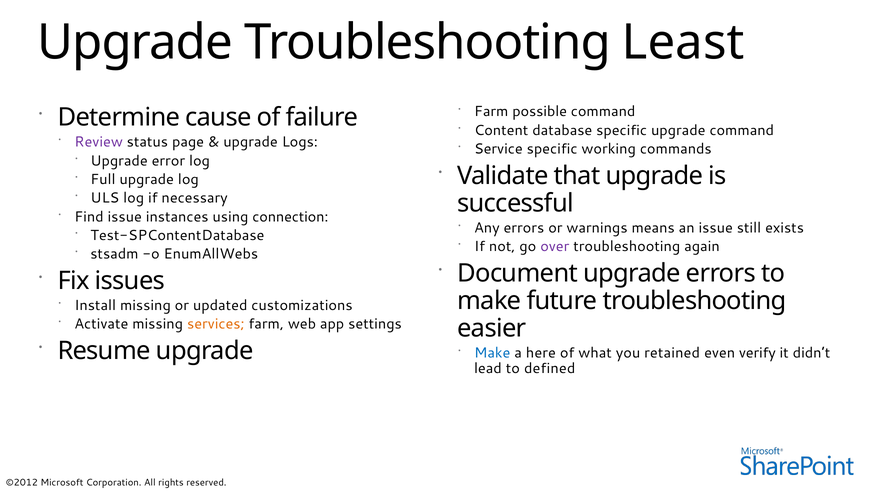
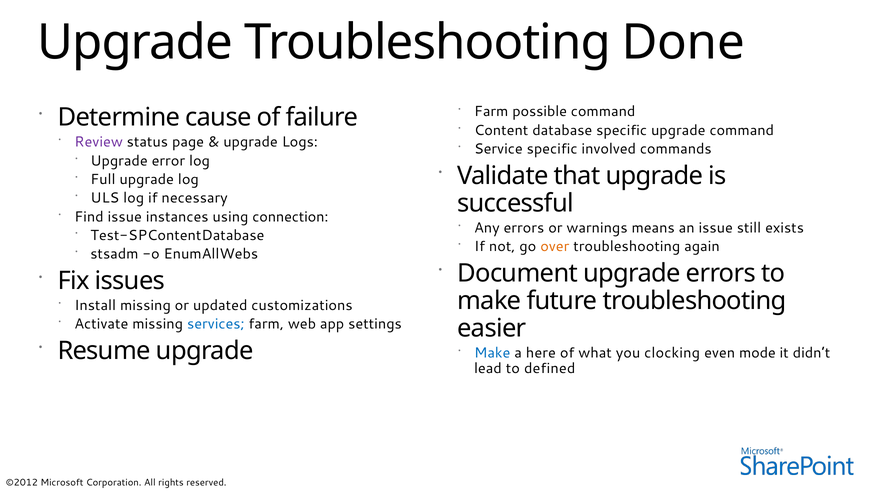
Least: Least -> Done
working: working -> involved
over colour: purple -> orange
services colour: orange -> blue
retained: retained -> clocking
verify: verify -> mode
